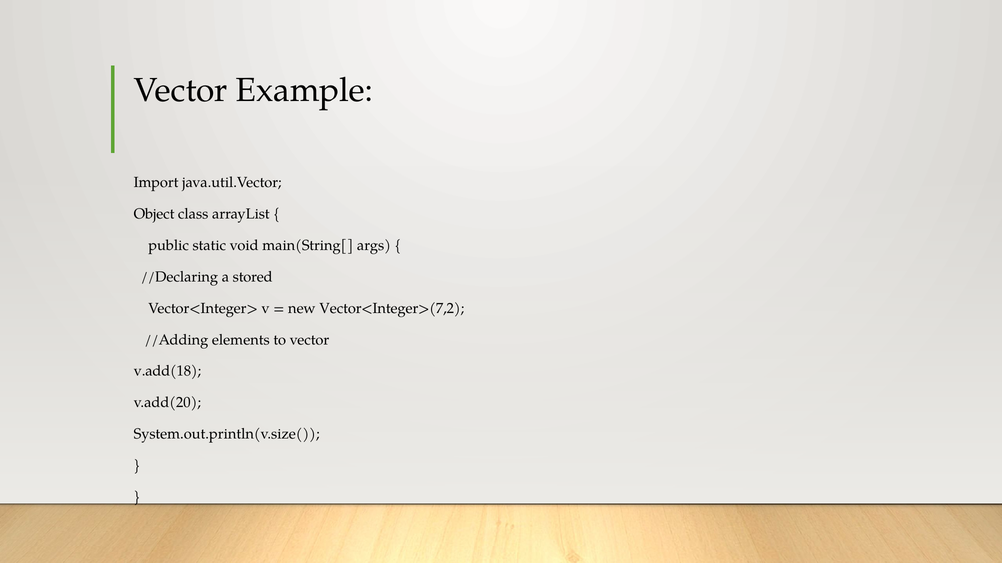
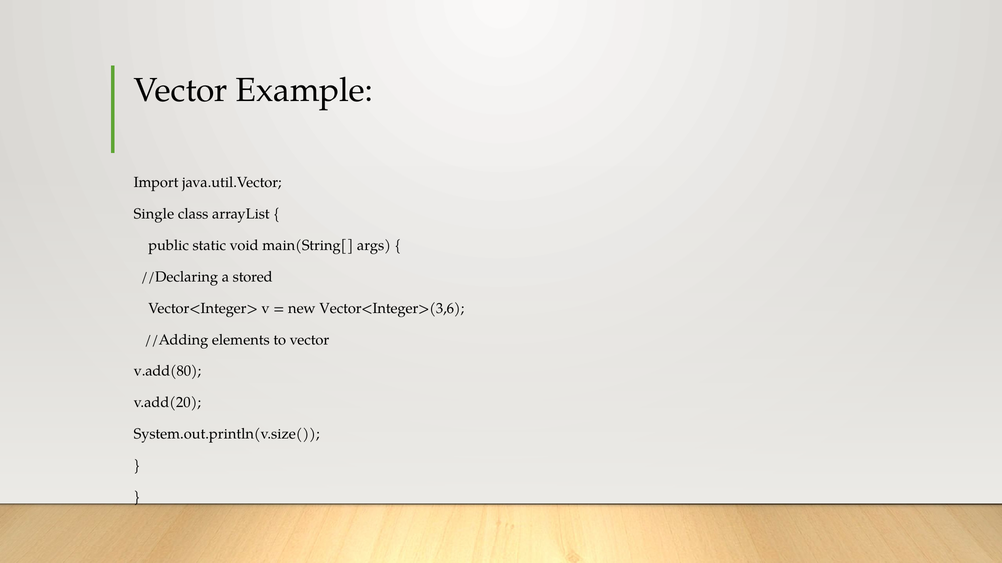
Object: Object -> Single
Vector<Integer>(7,2: Vector<Integer>(7,2 -> Vector<Integer>(3,6
v.add(18: v.add(18 -> v.add(80
